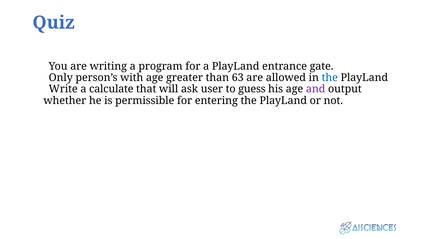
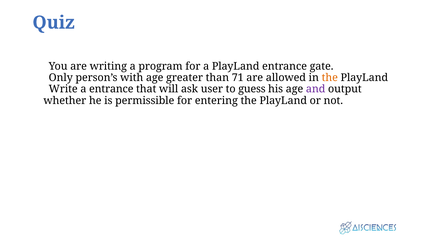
63: 63 -> 71
the at (330, 78) colour: blue -> orange
a calculate: calculate -> entrance
